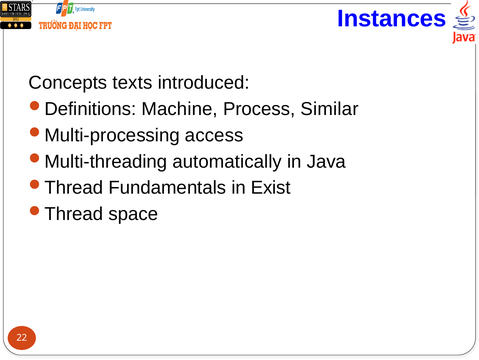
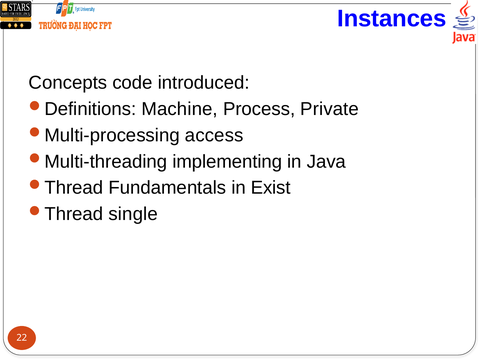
texts: texts -> code
Similar: Similar -> Private
automatically: automatically -> implementing
space: space -> single
